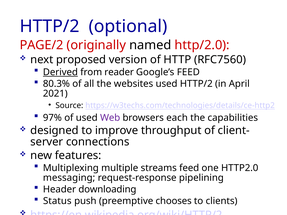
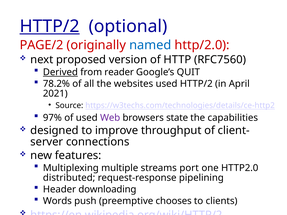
HTTP/2 at (50, 26) underline: none -> present
named colour: black -> blue
Google’s FEED: FEED -> QUIT
80.3%: 80.3% -> 78.2%
each: each -> state
streams feed: feed -> port
messaging: messaging -> distributed
Status: Status -> Words
